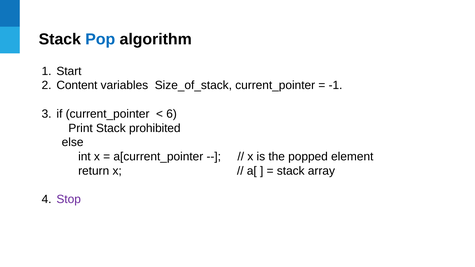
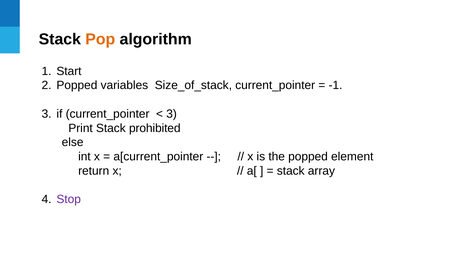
Pop colour: blue -> orange
Content at (77, 85): Content -> Popped
6 at (172, 114): 6 -> 3
